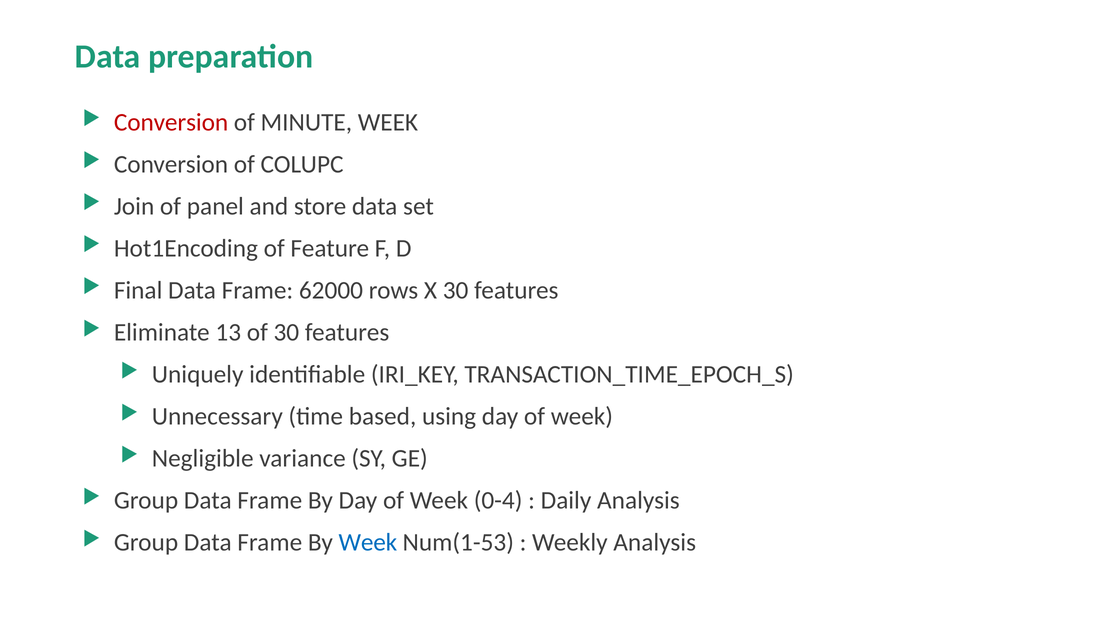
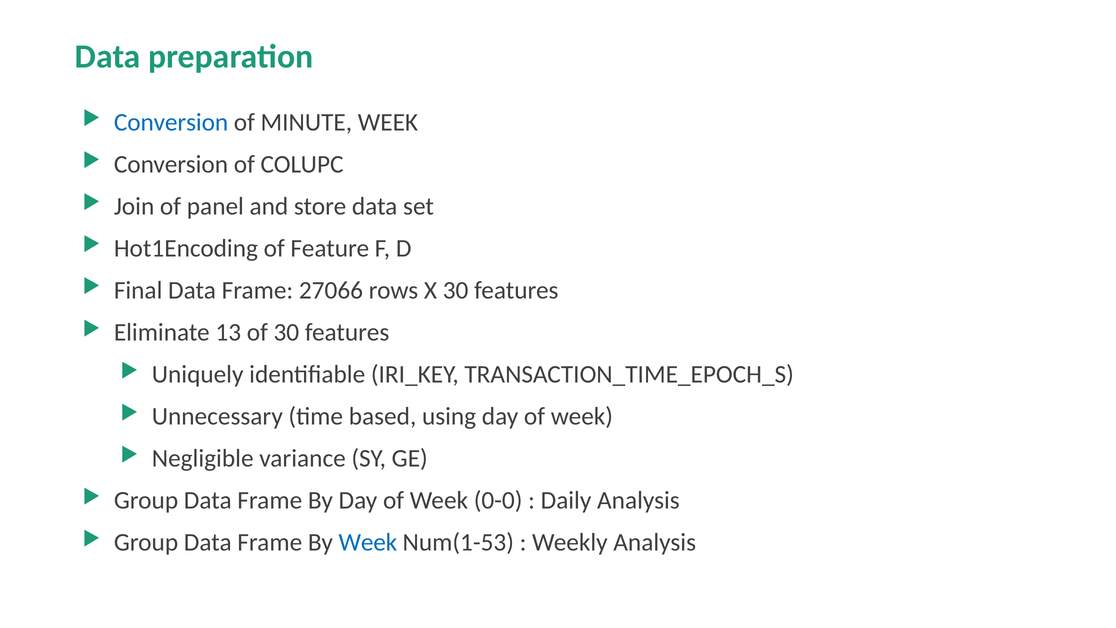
Conversion at (171, 122) colour: red -> blue
62000: 62000 -> 27066
0-4: 0-4 -> 0-0
